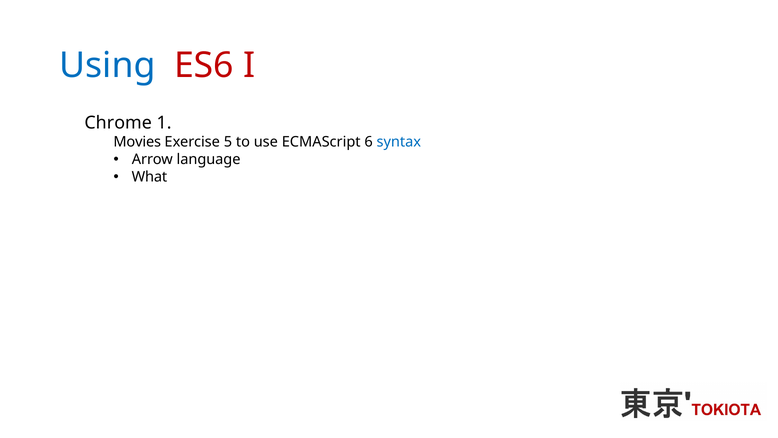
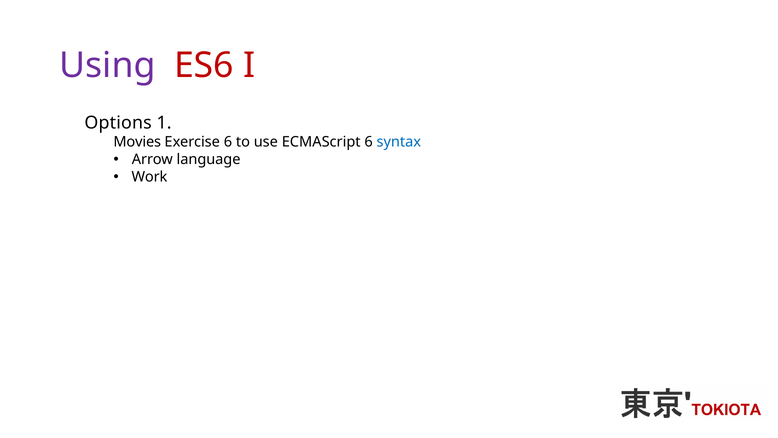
Using colour: blue -> purple
Chrome: Chrome -> Options
Exercise 5: 5 -> 6
What: What -> Work
